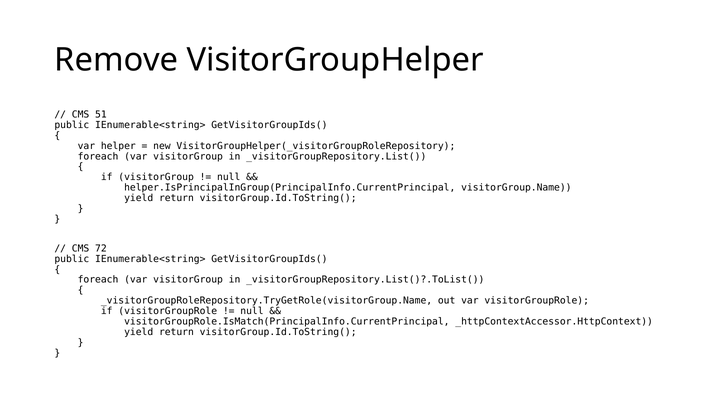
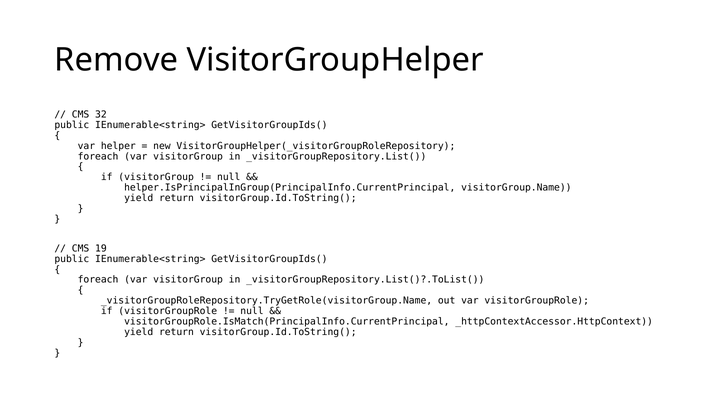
51: 51 -> 32
72: 72 -> 19
